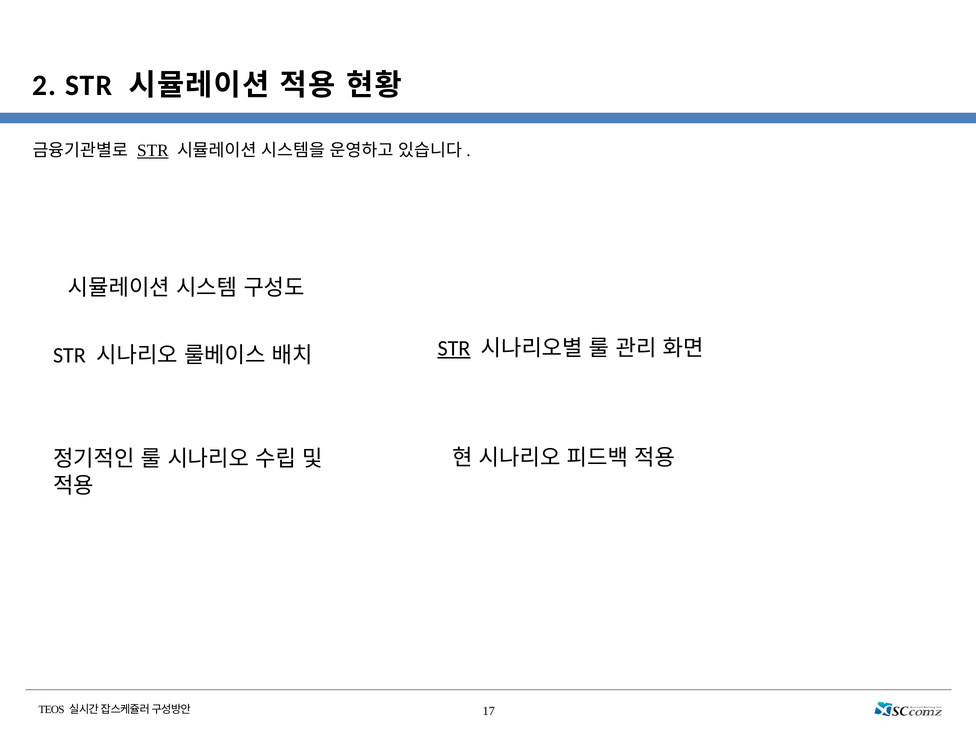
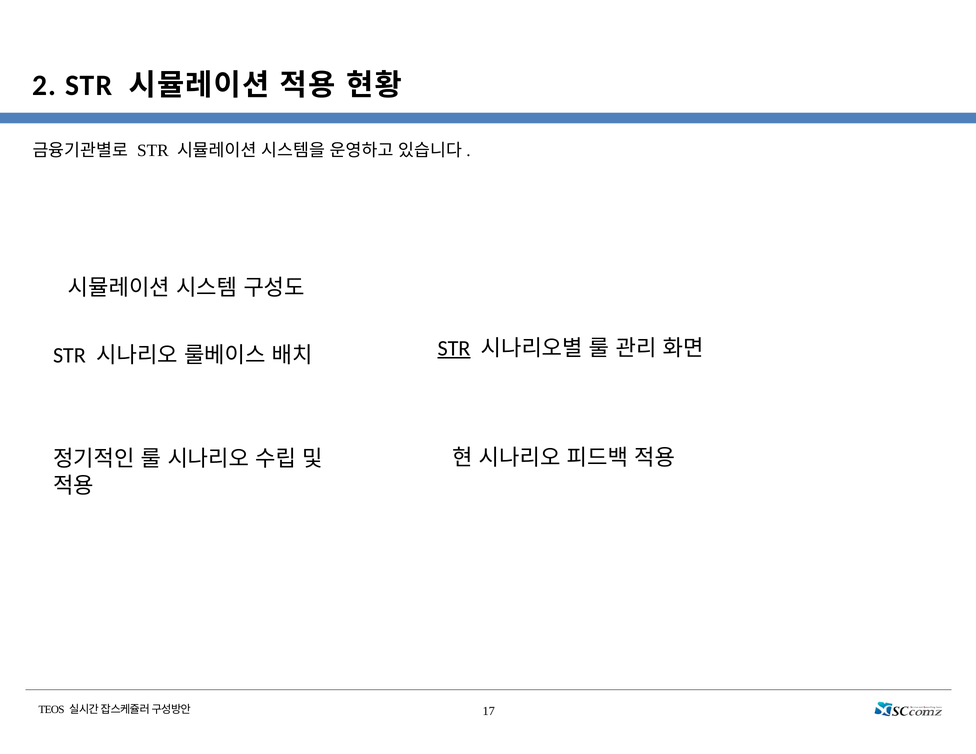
STR at (153, 151) underline: present -> none
